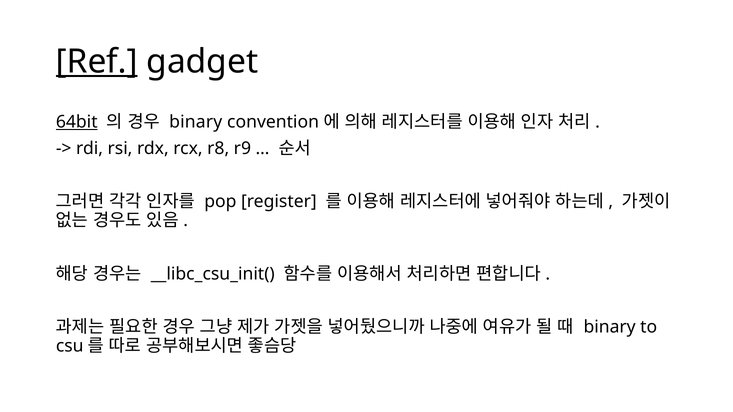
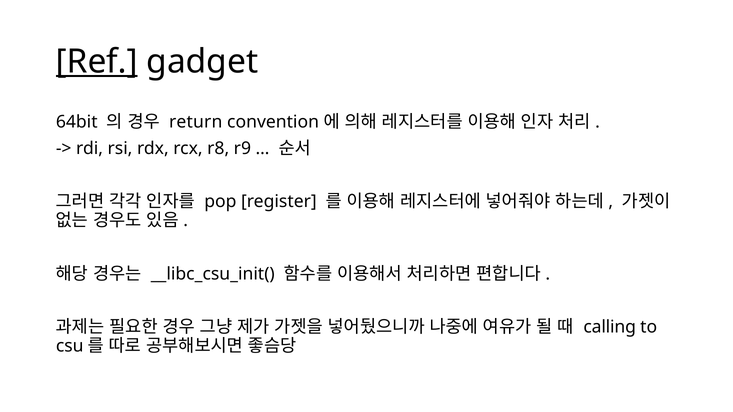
64bit underline: present -> none
binary at (196, 122): binary -> return
binary at (610, 327): binary -> calling
